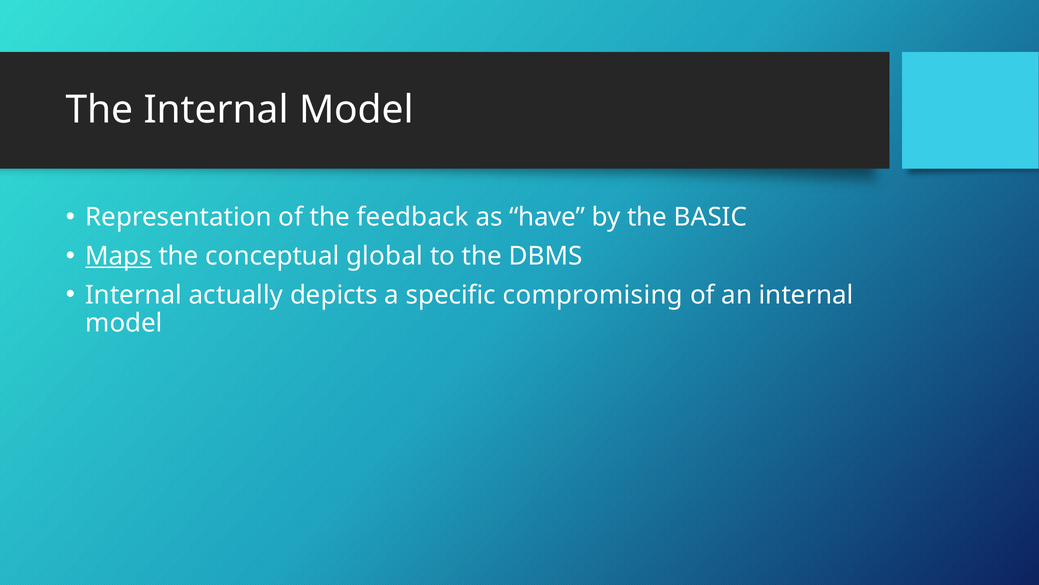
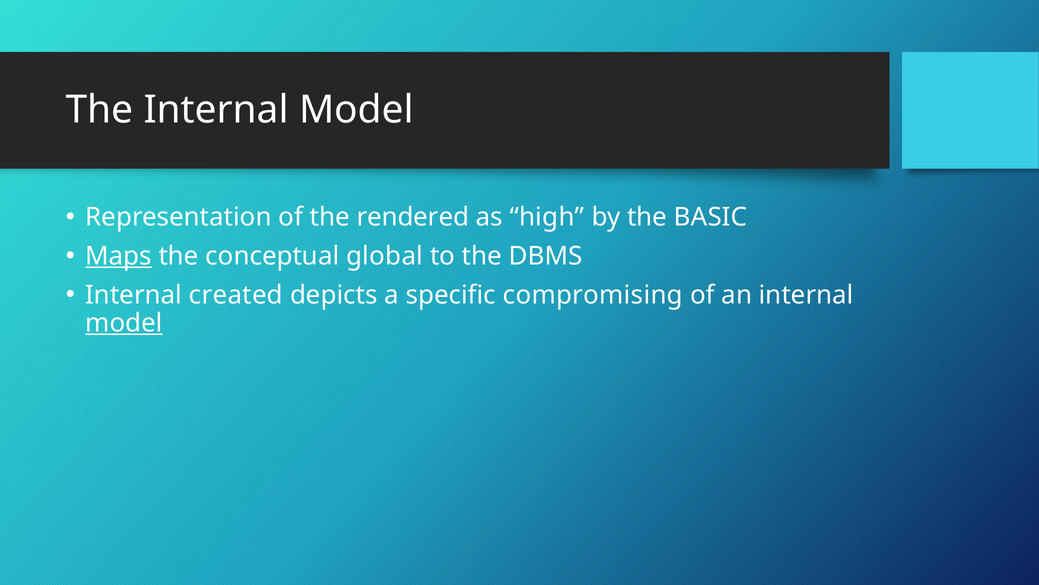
feedback: feedback -> rendered
have: have -> high
actually: actually -> created
model at (124, 323) underline: none -> present
